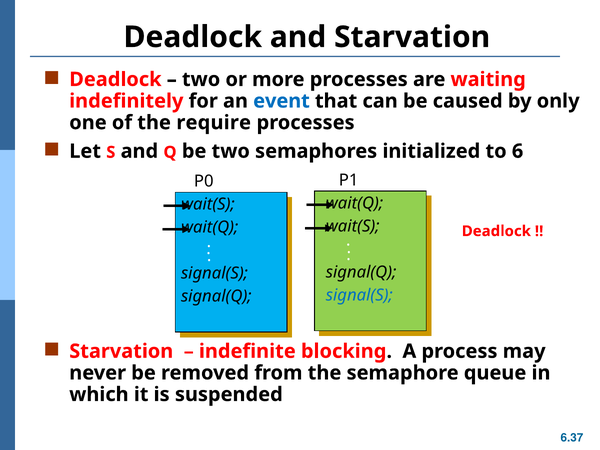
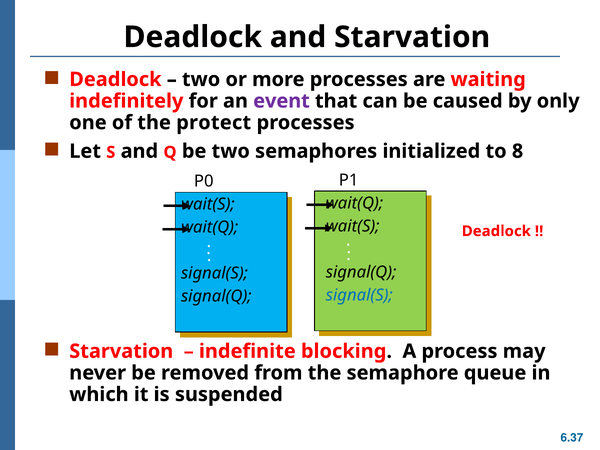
event colour: blue -> purple
require: require -> protect
6: 6 -> 8
